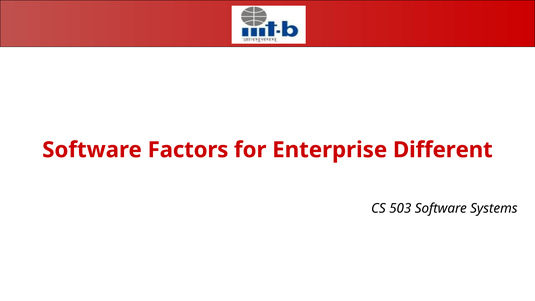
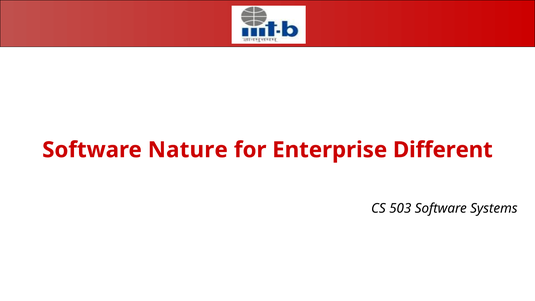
Factors: Factors -> Nature
